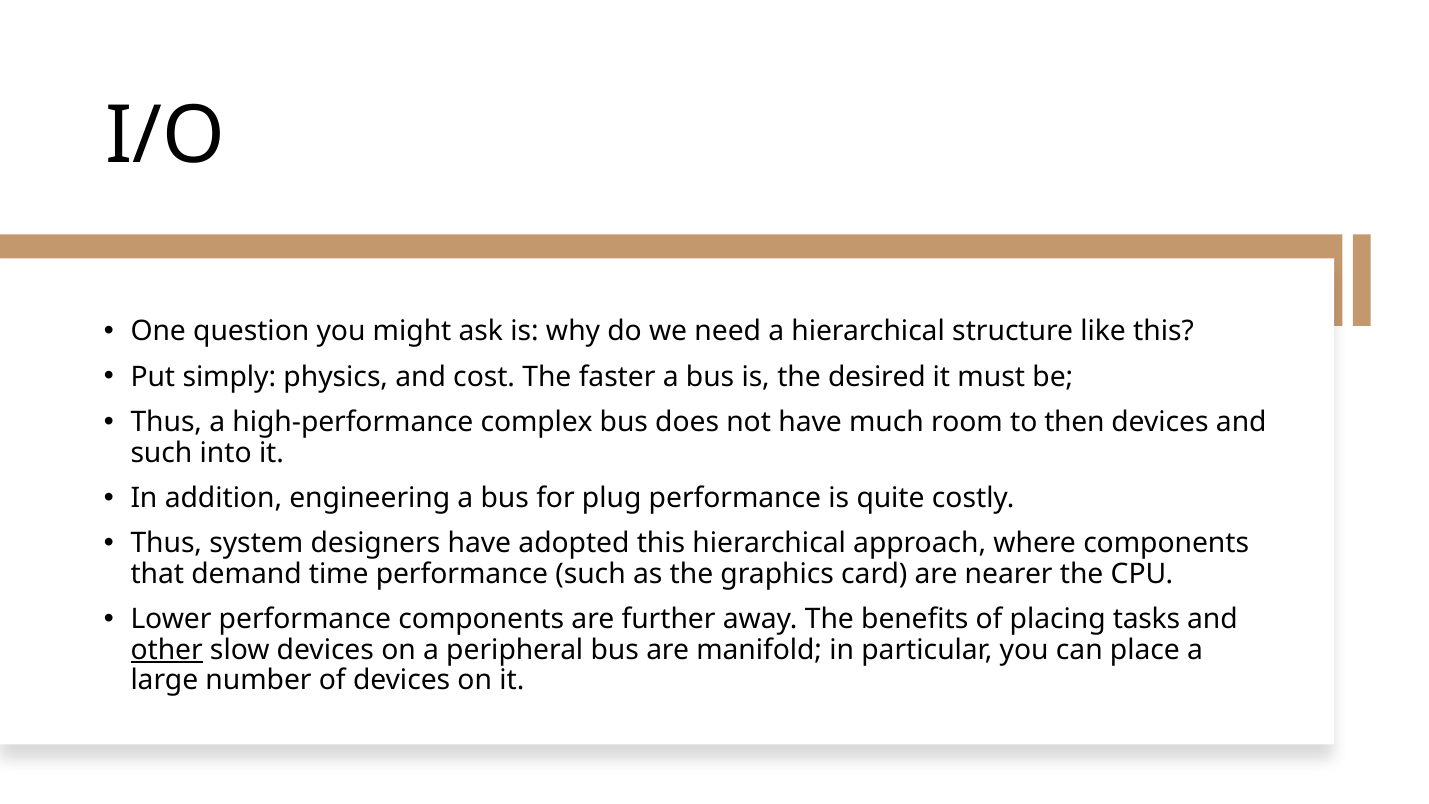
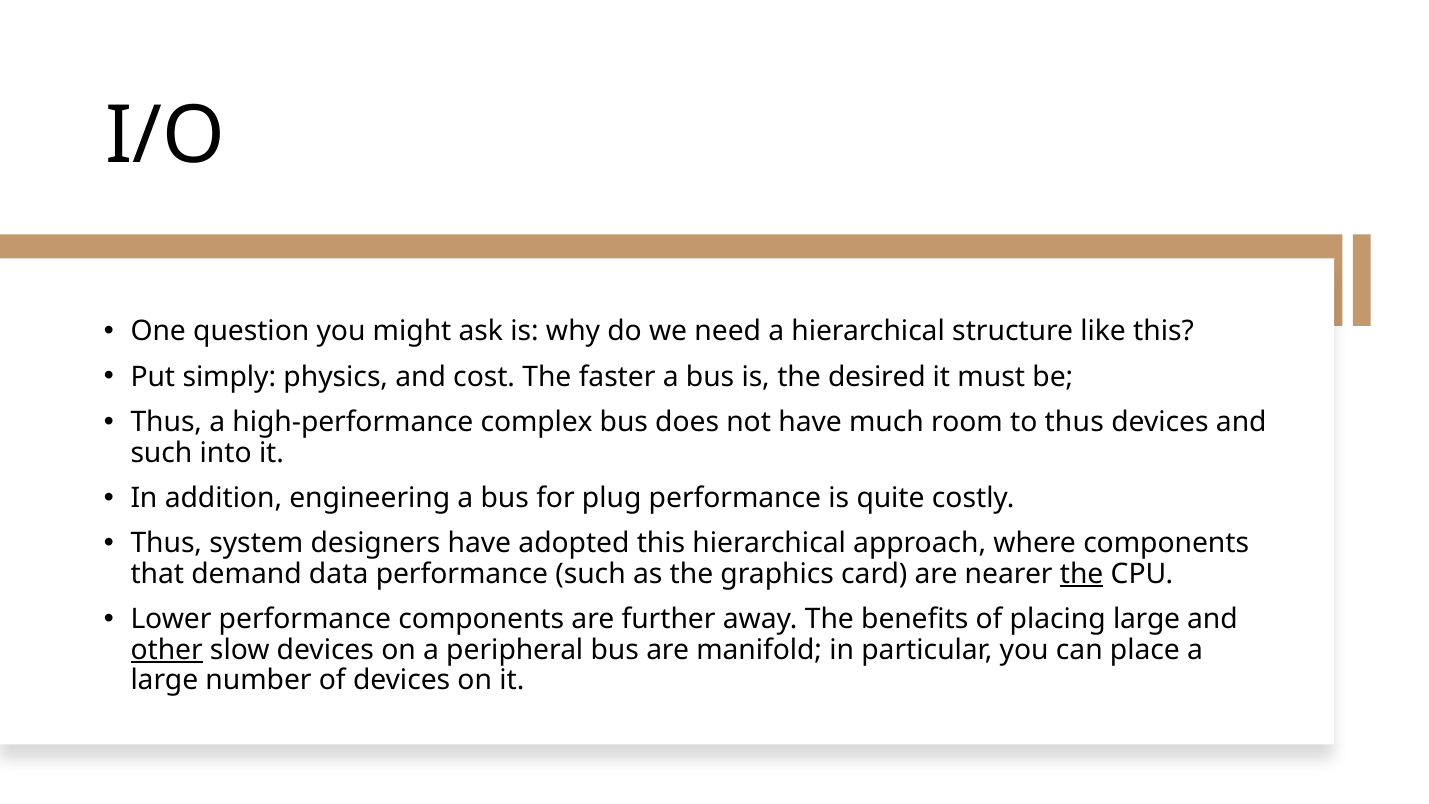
to then: then -> thus
time: time -> data
the at (1082, 574) underline: none -> present
placing tasks: tasks -> large
